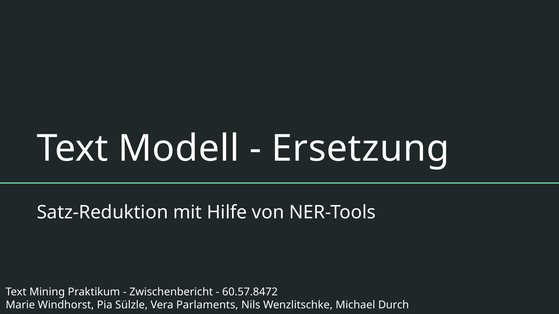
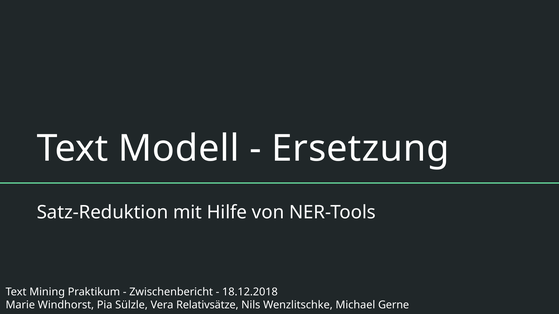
60.57.8472: 60.57.8472 -> 18.12.2018
Parlaments: Parlaments -> Relativsätze
Durch: Durch -> Gerne
